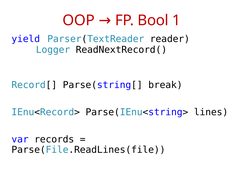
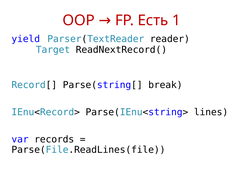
Bool: Bool -> Есть
Logger: Logger -> Target
